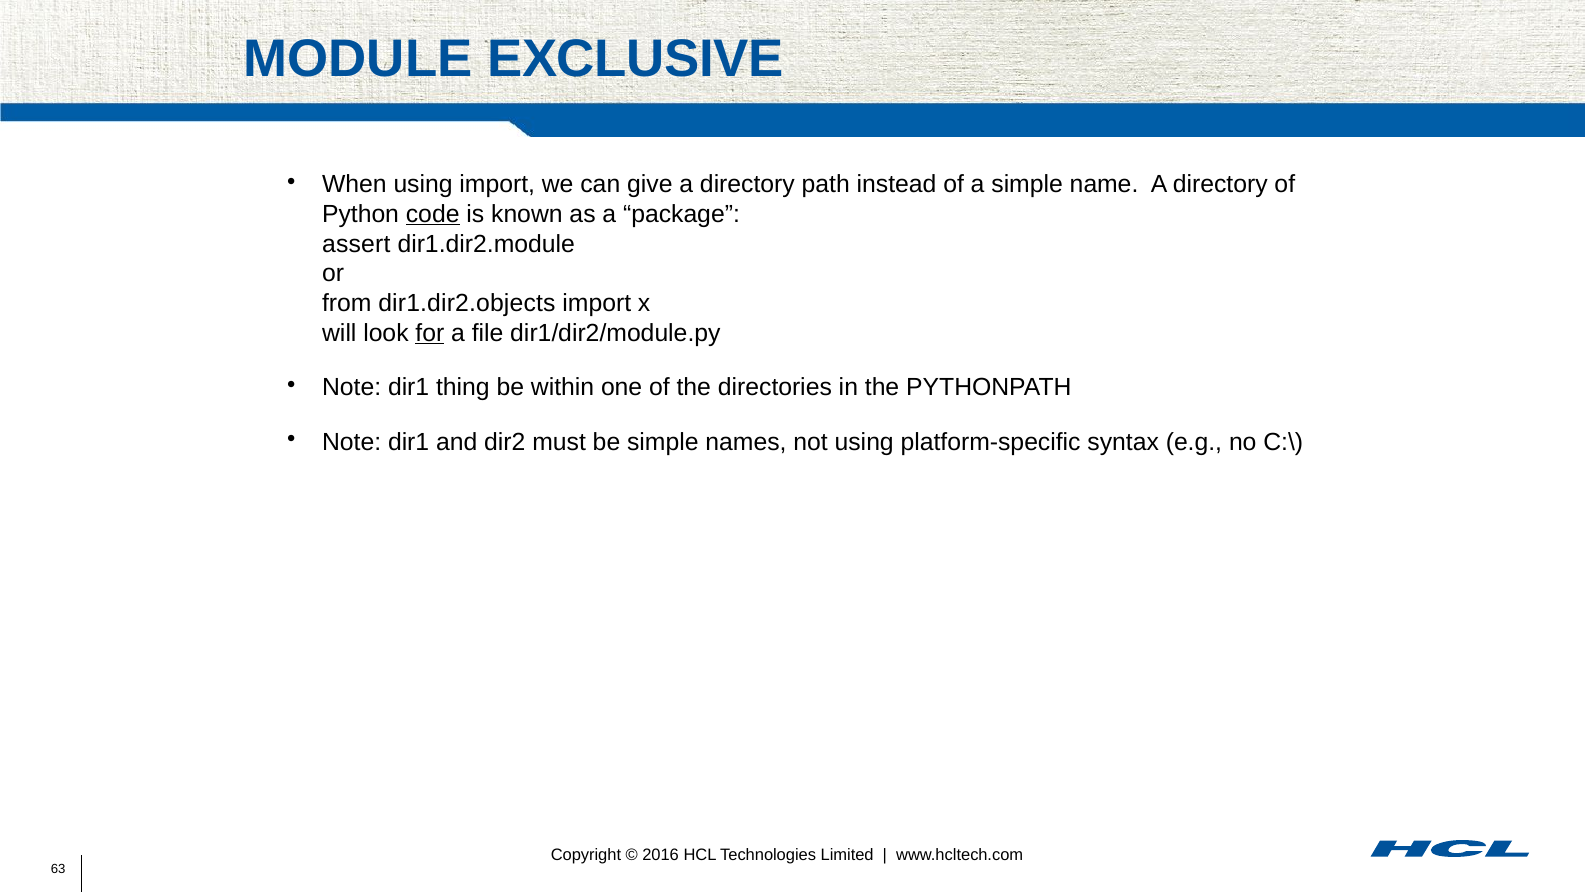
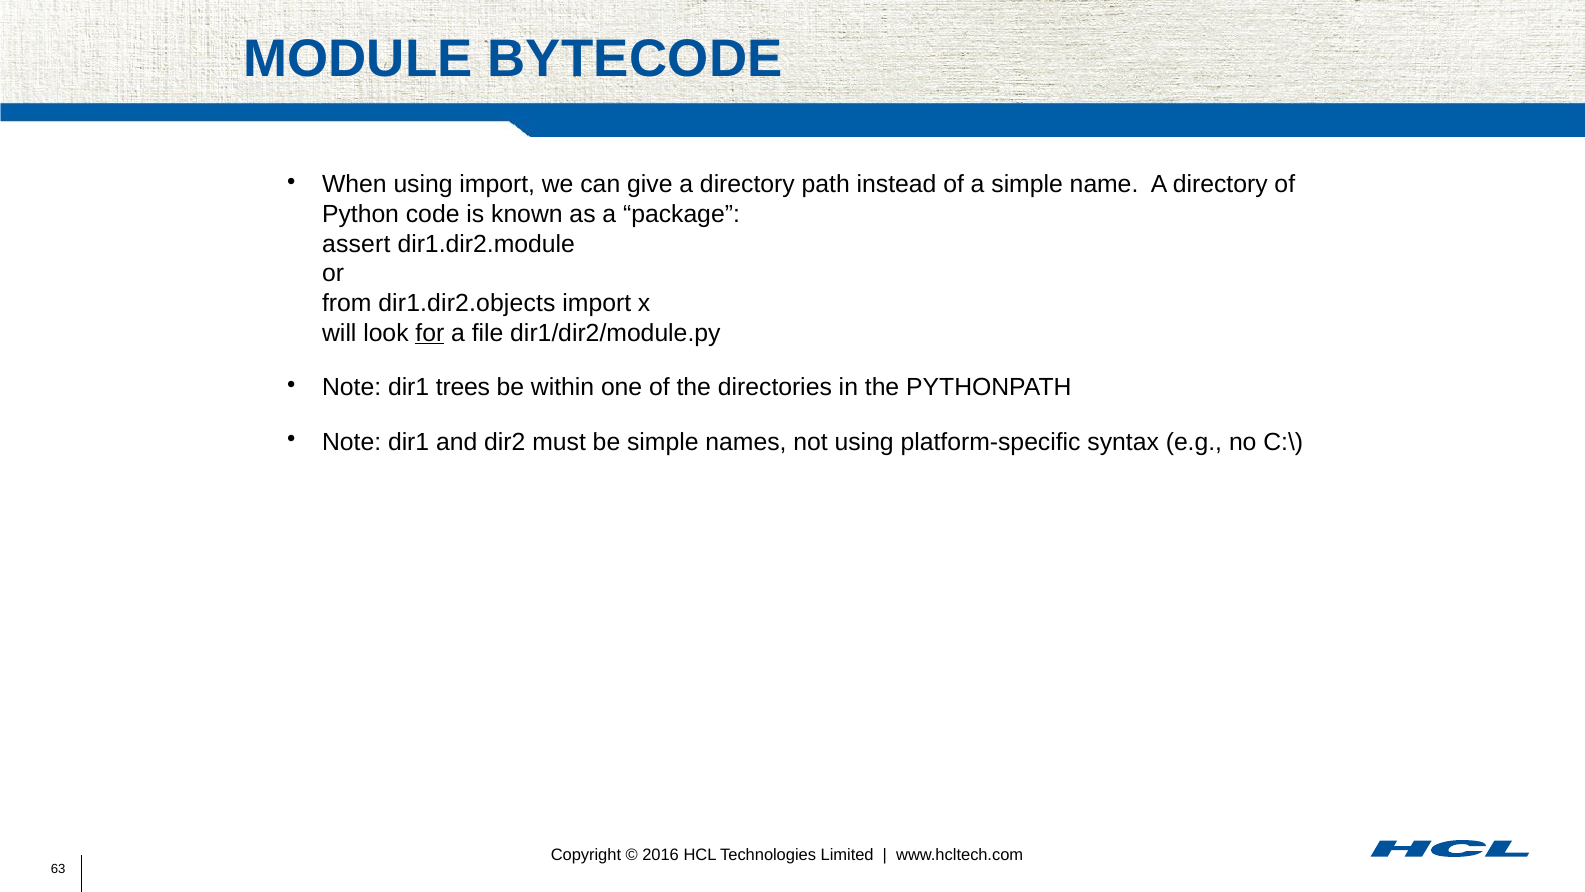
EXCLUSIVE: EXCLUSIVE -> BYTECODE
code underline: present -> none
thing: thing -> trees
